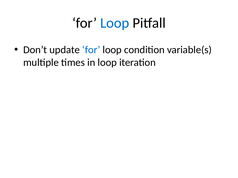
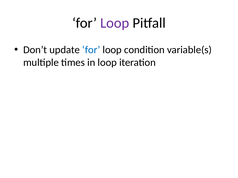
Loop at (115, 23) colour: blue -> purple
